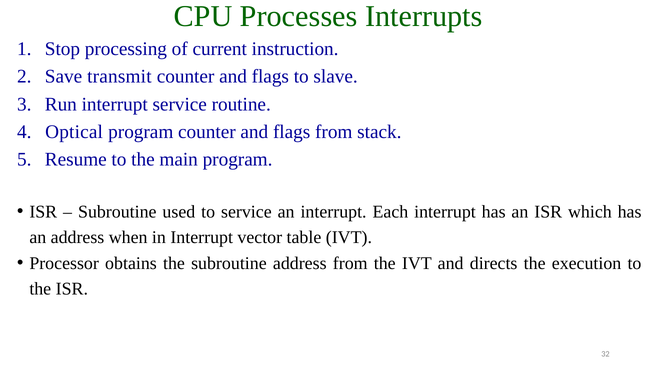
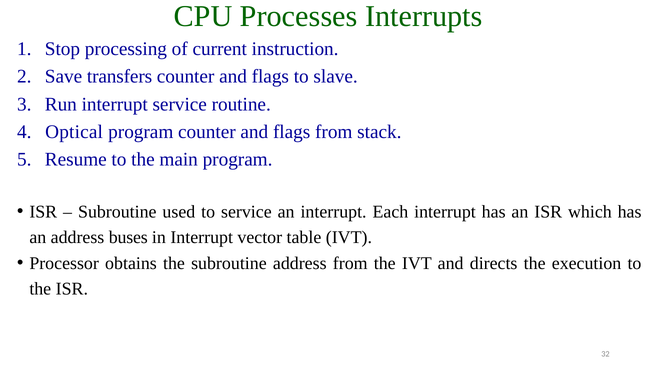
transmit: transmit -> transfers
when: when -> buses
